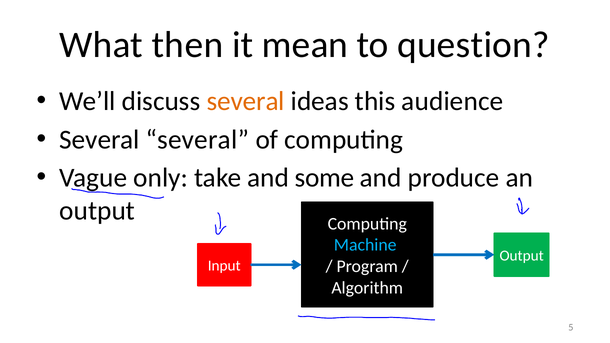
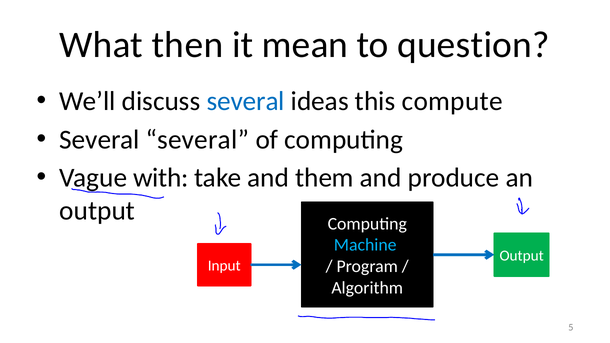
several at (246, 101) colour: orange -> blue
audience: audience -> compute
only: only -> with
some: some -> them
